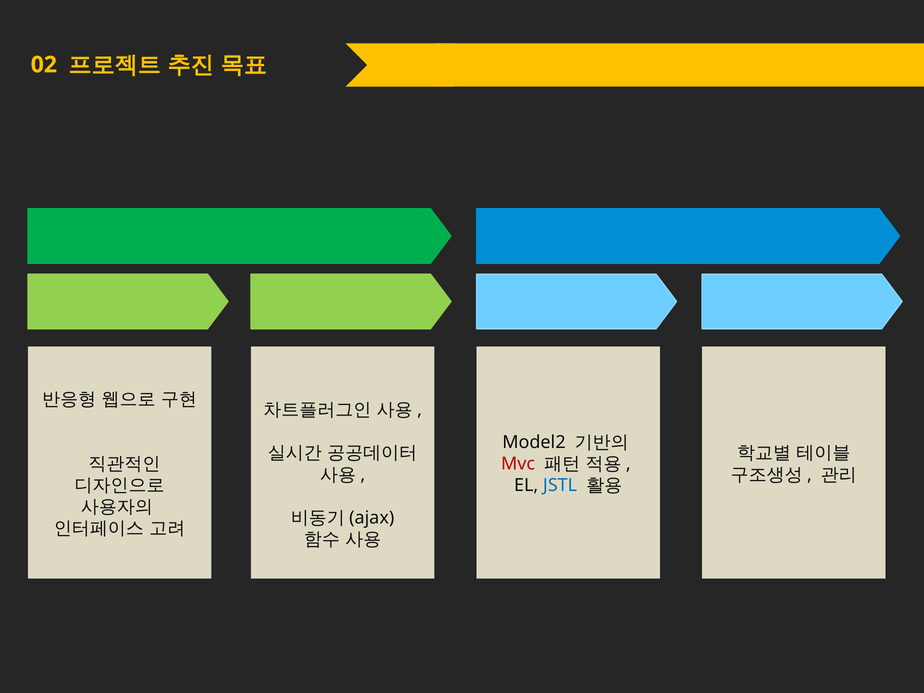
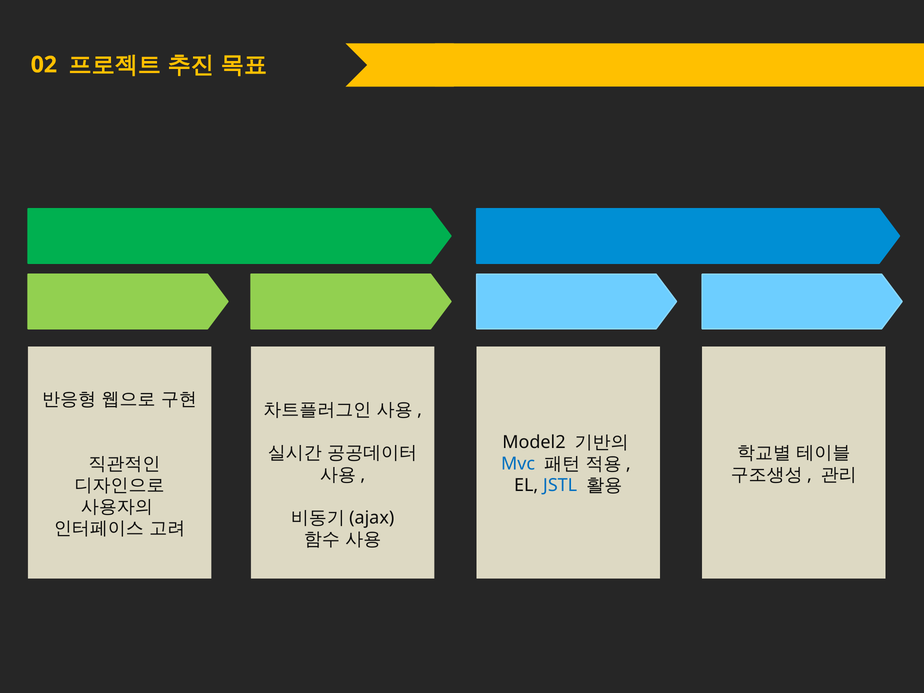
Mvc colour: red -> blue
